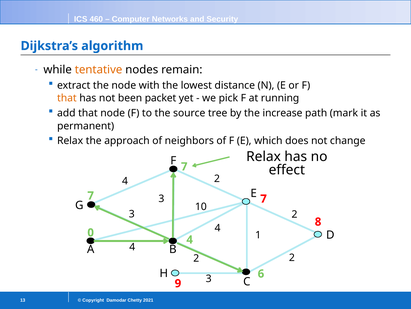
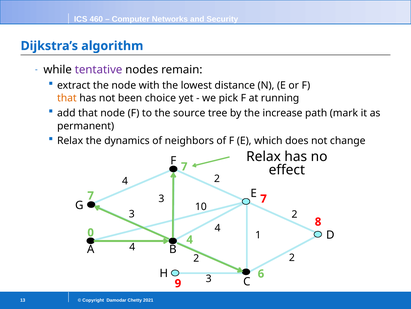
tentative colour: orange -> purple
packet: packet -> choice
approach: approach -> dynamics
